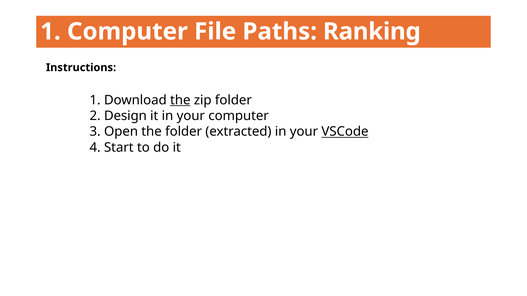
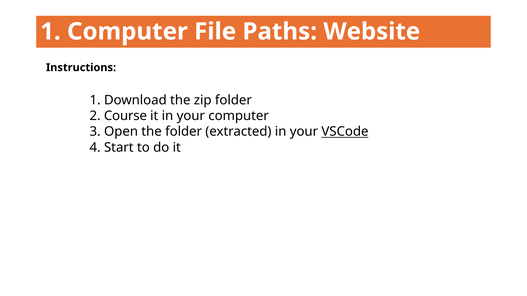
Ranking: Ranking -> Website
the at (180, 100) underline: present -> none
Design: Design -> Course
